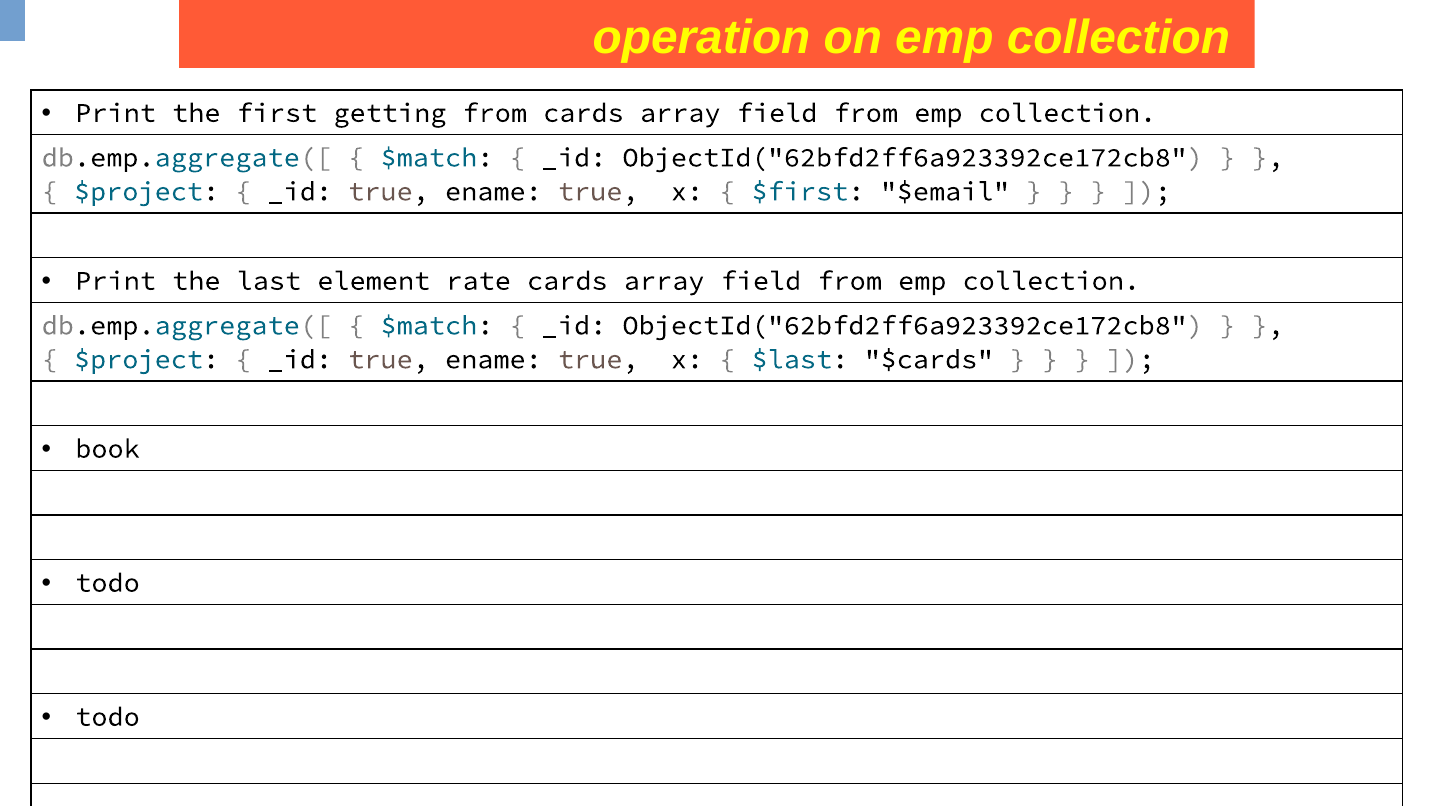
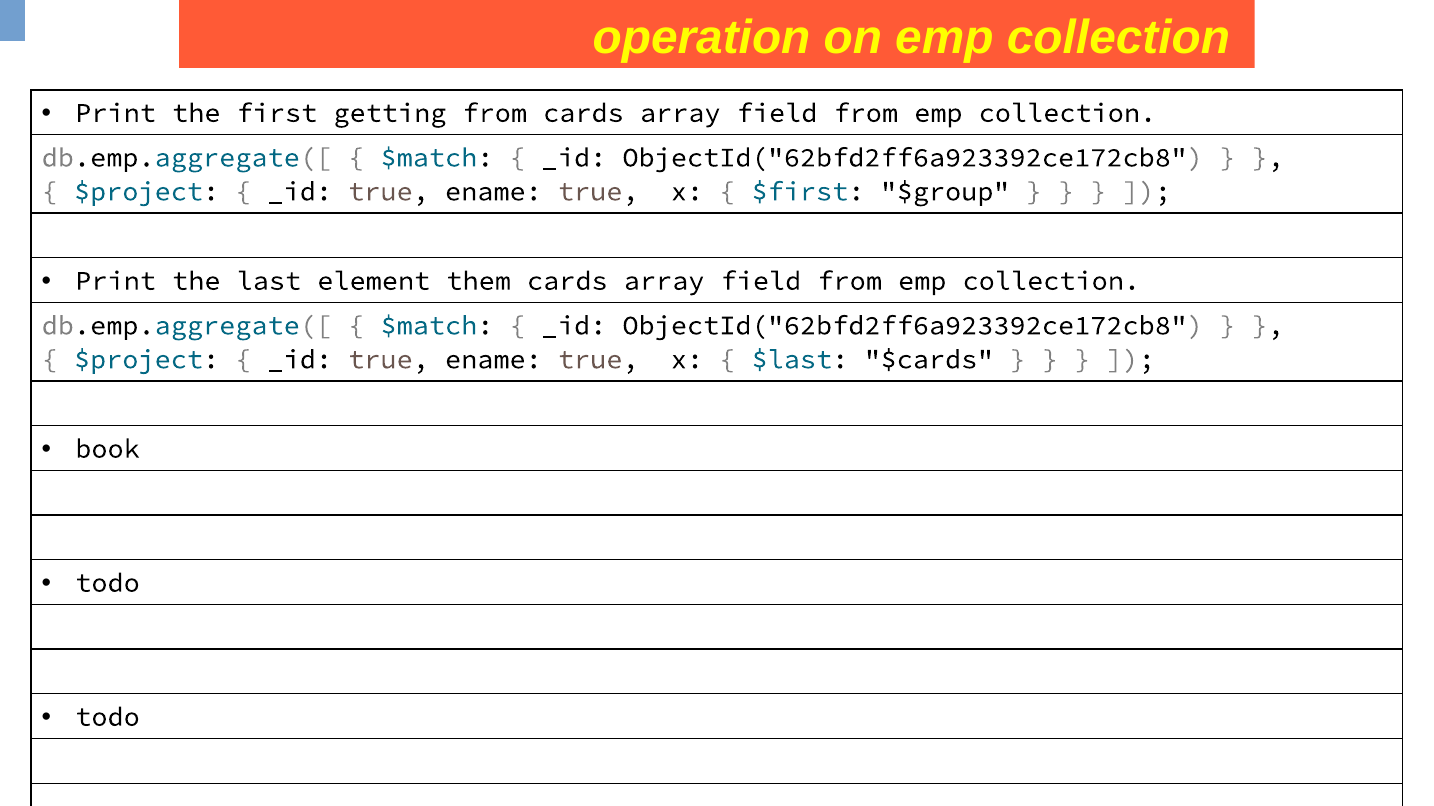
$email: $email -> $group
rate: rate -> them
